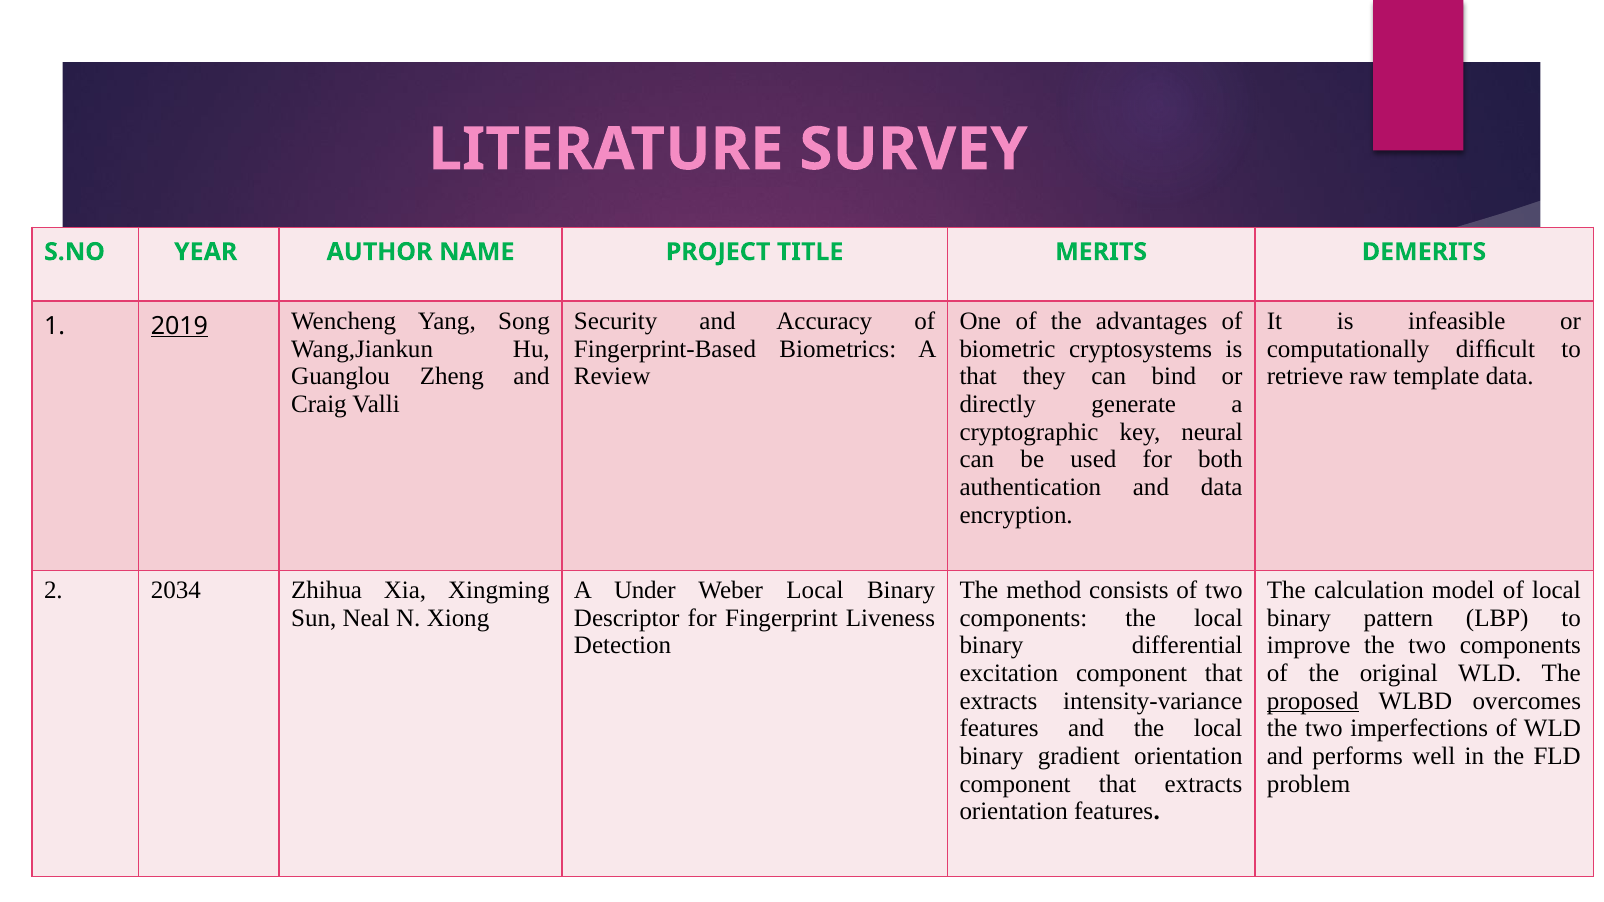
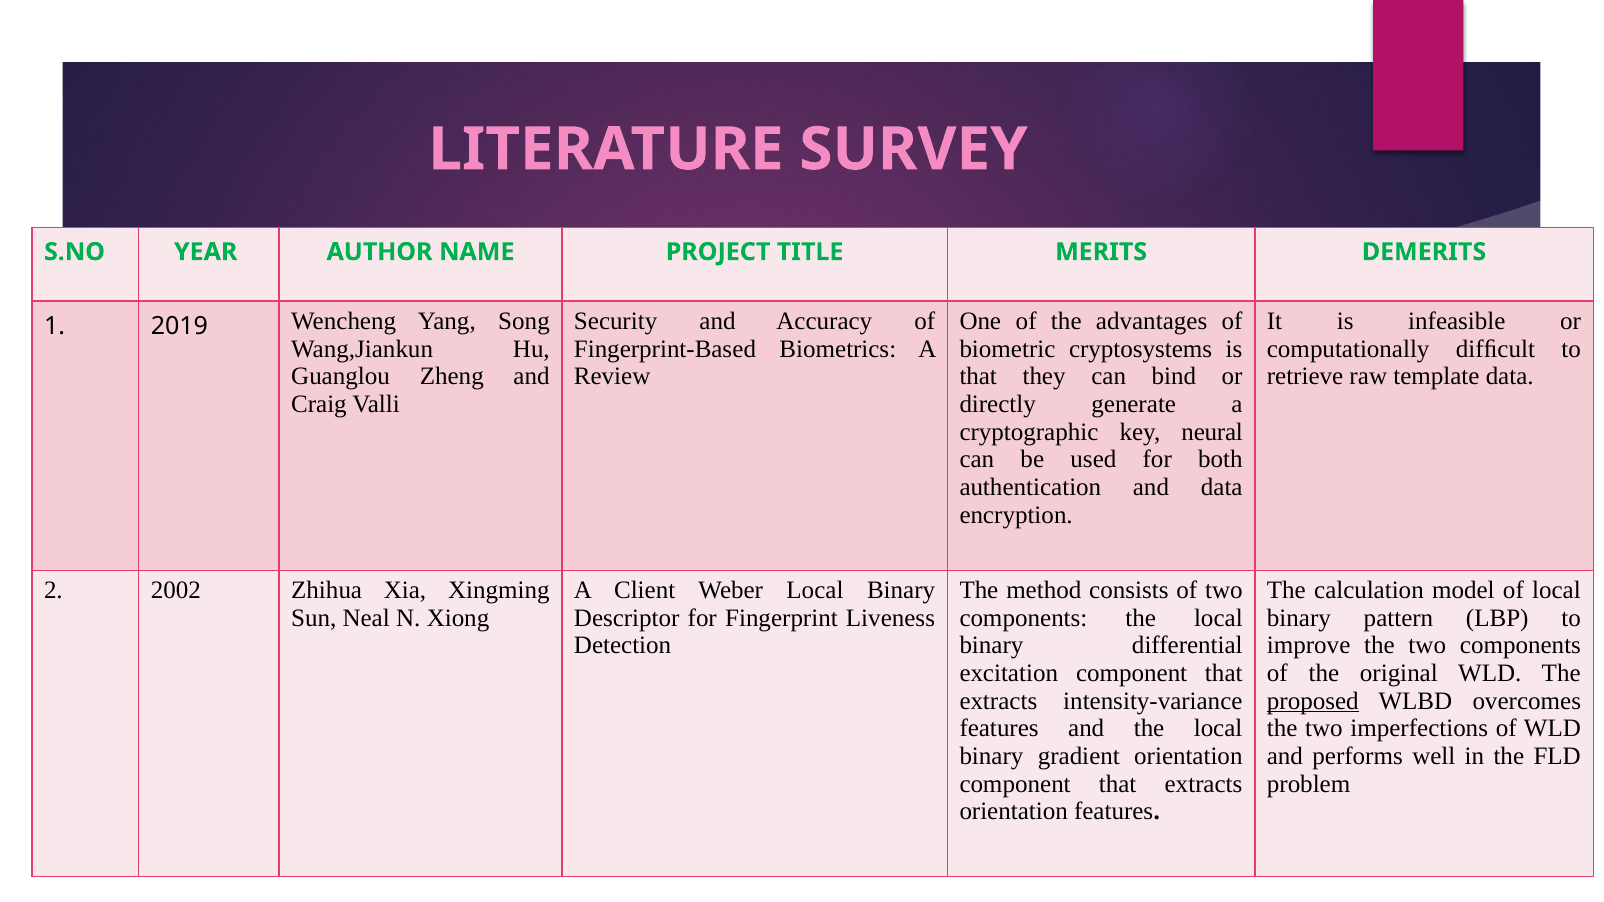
2019 underline: present -> none
2034: 2034 -> 2002
Under: Under -> Client
